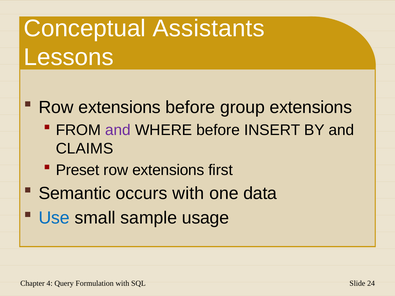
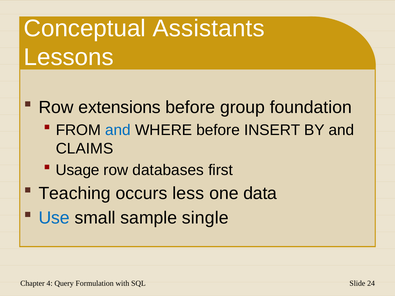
group extensions: extensions -> foundation
and at (118, 130) colour: purple -> blue
Preset: Preset -> Usage
extensions at (168, 170): extensions -> databases
Semantic: Semantic -> Teaching
occurs with: with -> less
usage: usage -> single
